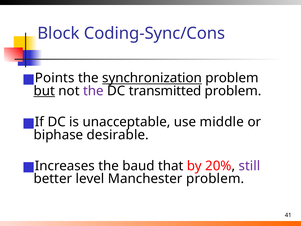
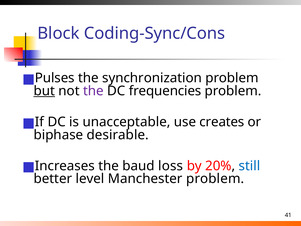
Points: Points -> Pulses
synchronization underline: present -> none
transmitted: transmitted -> frequencies
middle: middle -> creates
that: that -> loss
still colour: purple -> blue
